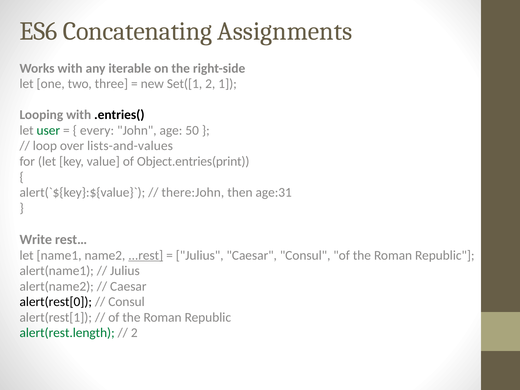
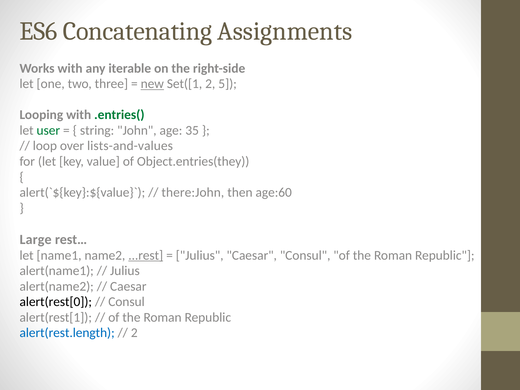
new underline: none -> present
1: 1 -> 5
.entries( colour: black -> green
every: every -> string
50: 50 -> 35
Object.entries(print: Object.entries(print -> Object.entries(they
age:31: age:31 -> age:60
Write: Write -> Large
alert(rest.length colour: green -> blue
